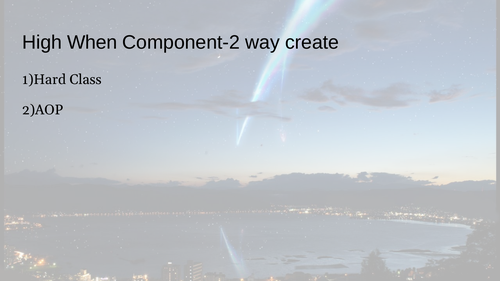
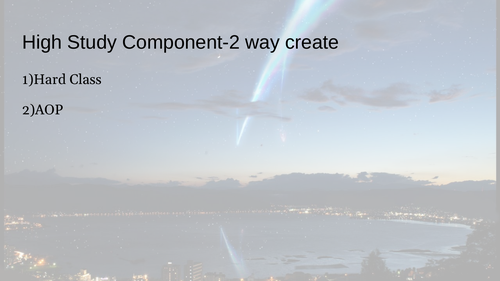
When: When -> Study
